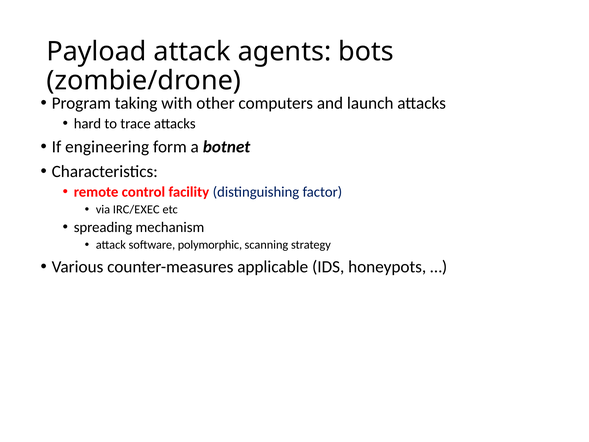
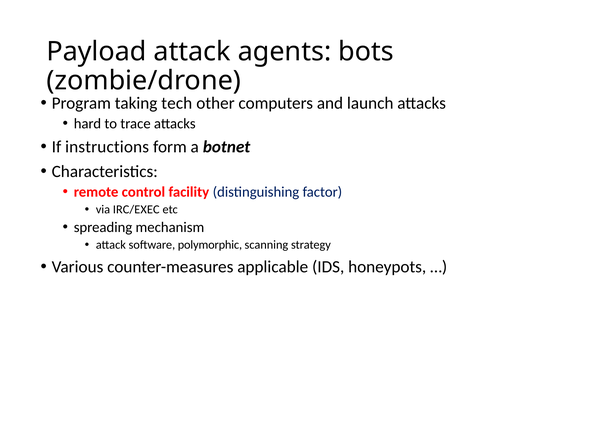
with: with -> tech
engineering: engineering -> instructions
